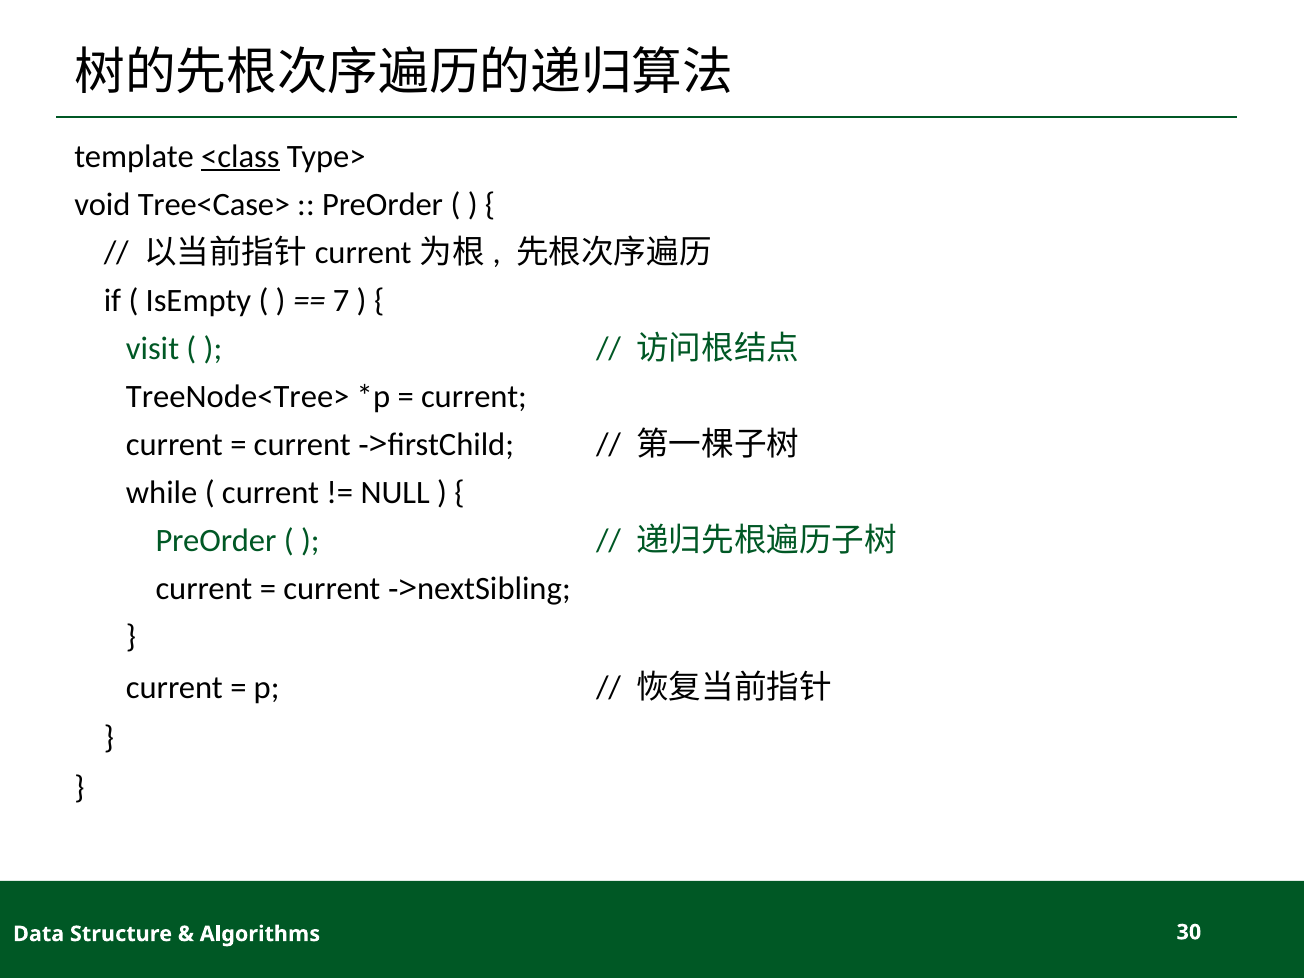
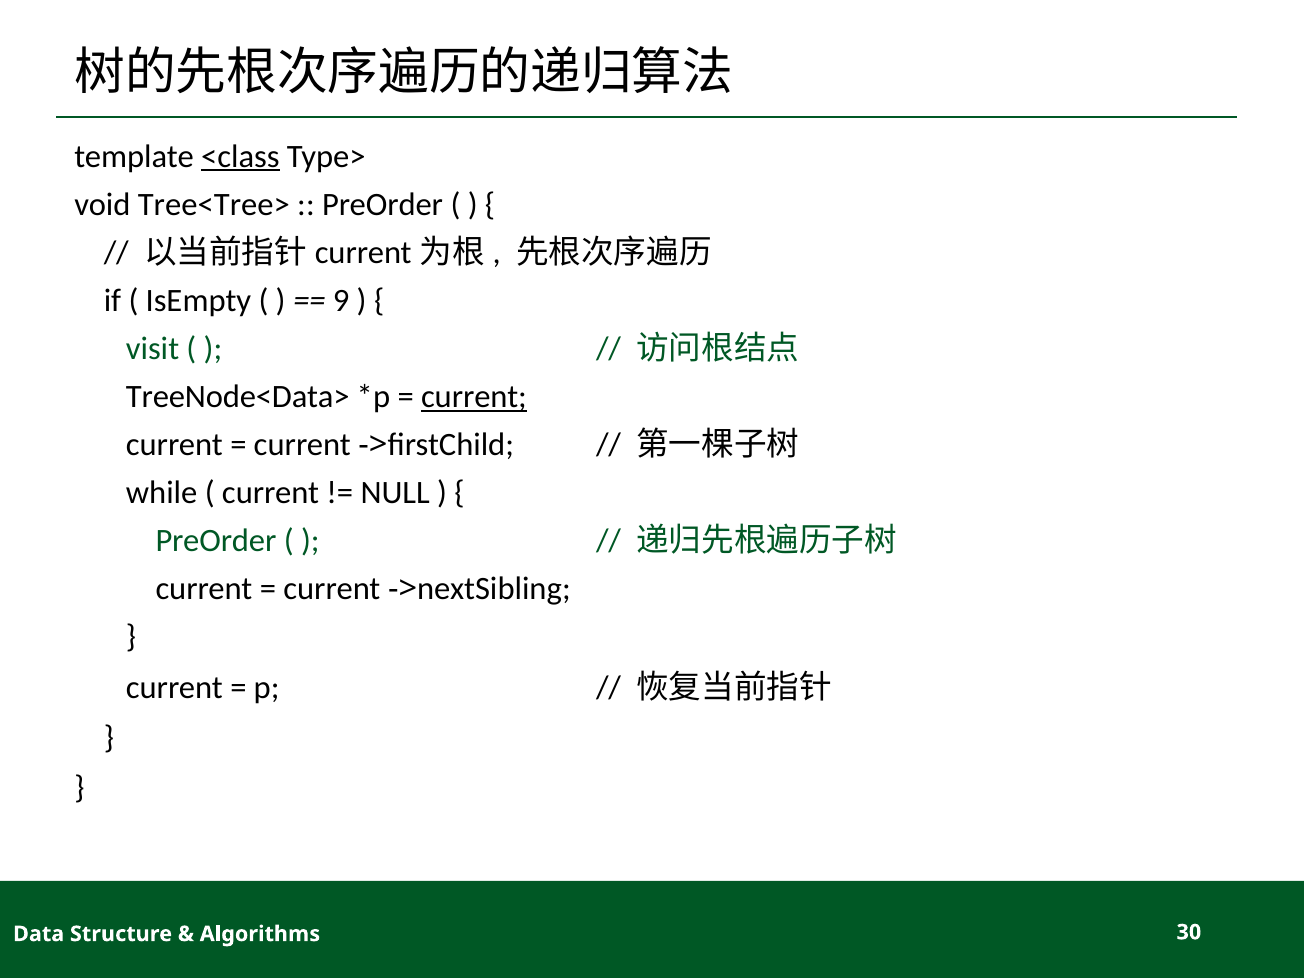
Tree<Case>: Tree<Case> -> Tree<Tree>
7: 7 -> 9
TreeNode<Tree>: TreeNode<Tree> -> TreeNode<Data>
current at (474, 397) underline: none -> present
